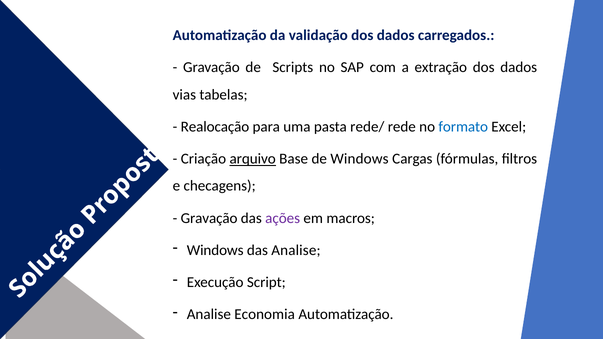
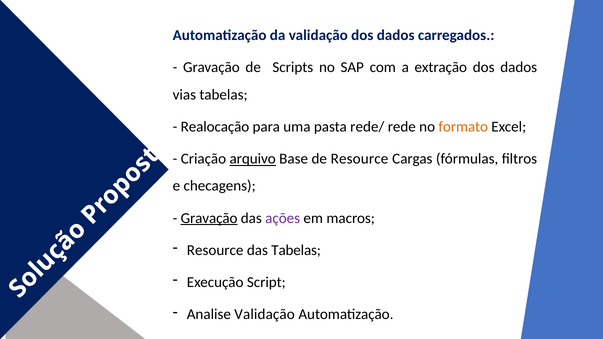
formato colour: blue -> orange
de Windows: Windows -> Resource
Gravação at (209, 218) underline: none -> present
Windows at (215, 250): Windows -> Resource
das Analise: Analise -> Tabelas
Analise Economia: Economia -> Validação
